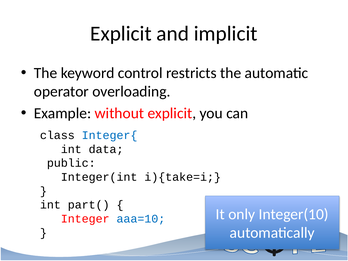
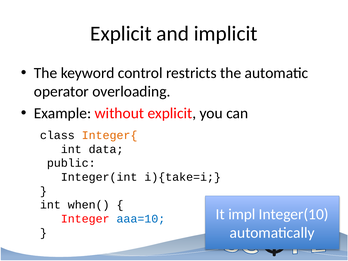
Integer{ colour: blue -> orange
part(: part( -> when(
only: only -> impl
